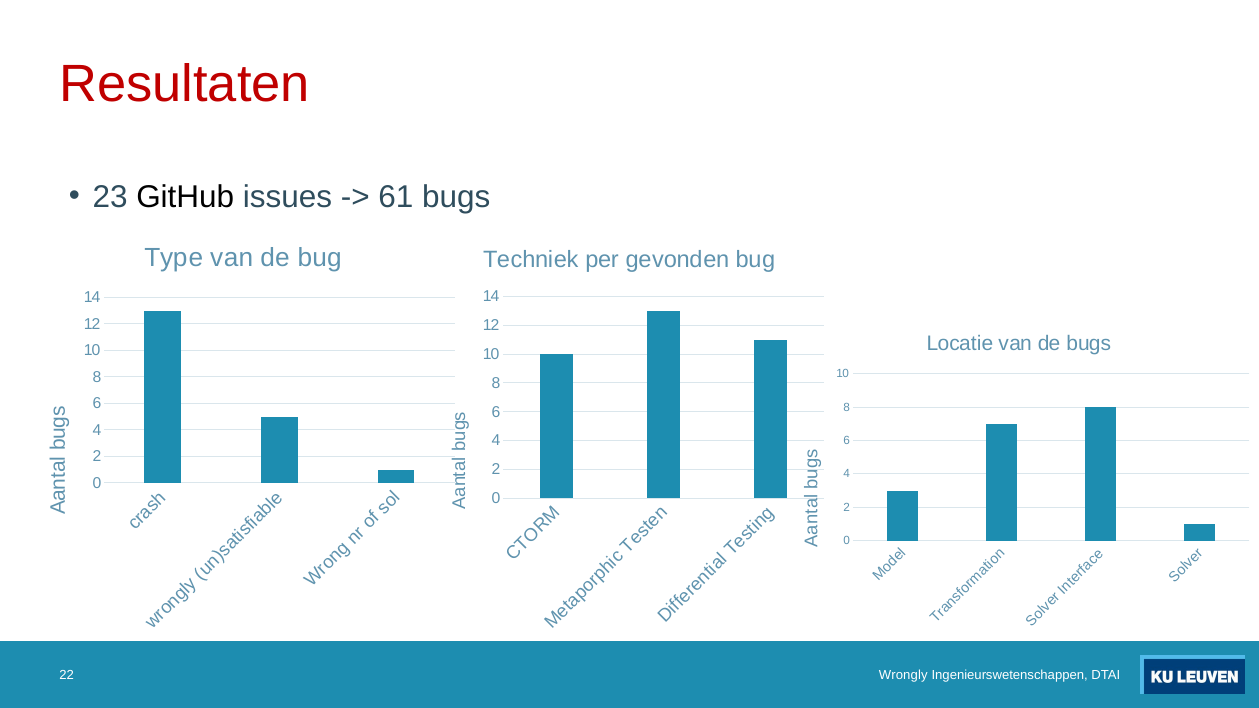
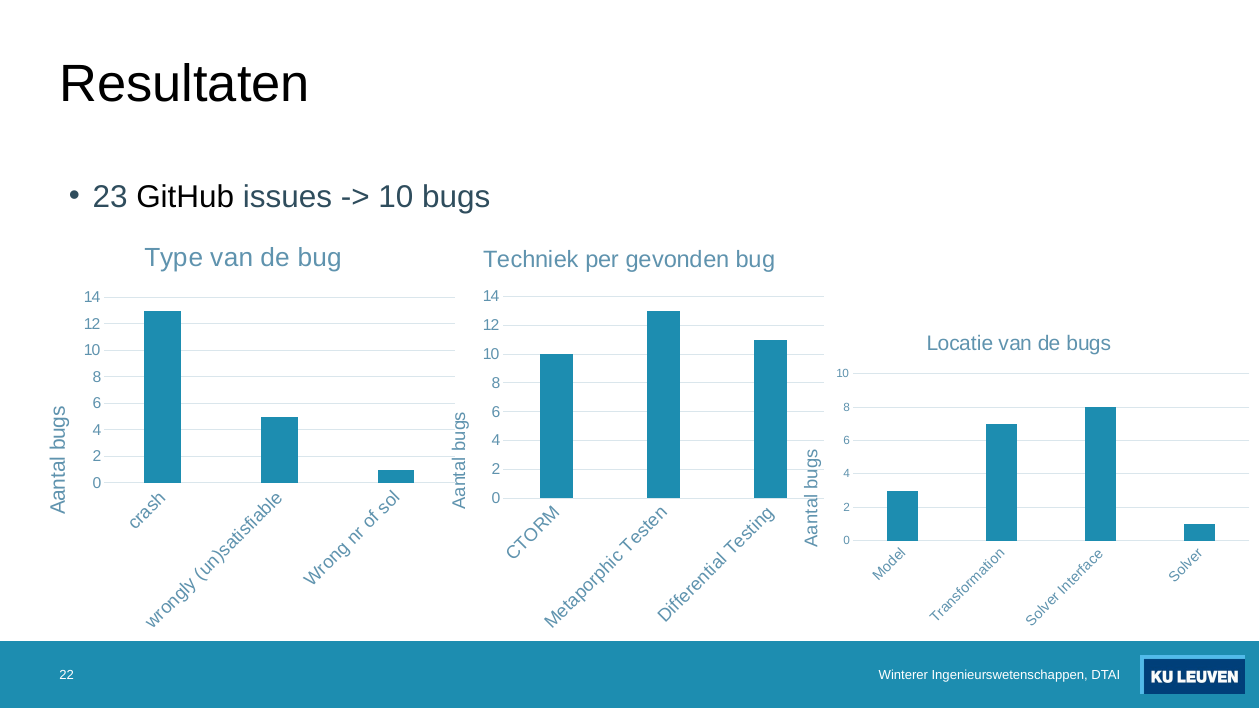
Resultaten colour: red -> black
61 at (396, 197): 61 -> 10
Wrongly: Wrongly -> Winterer
